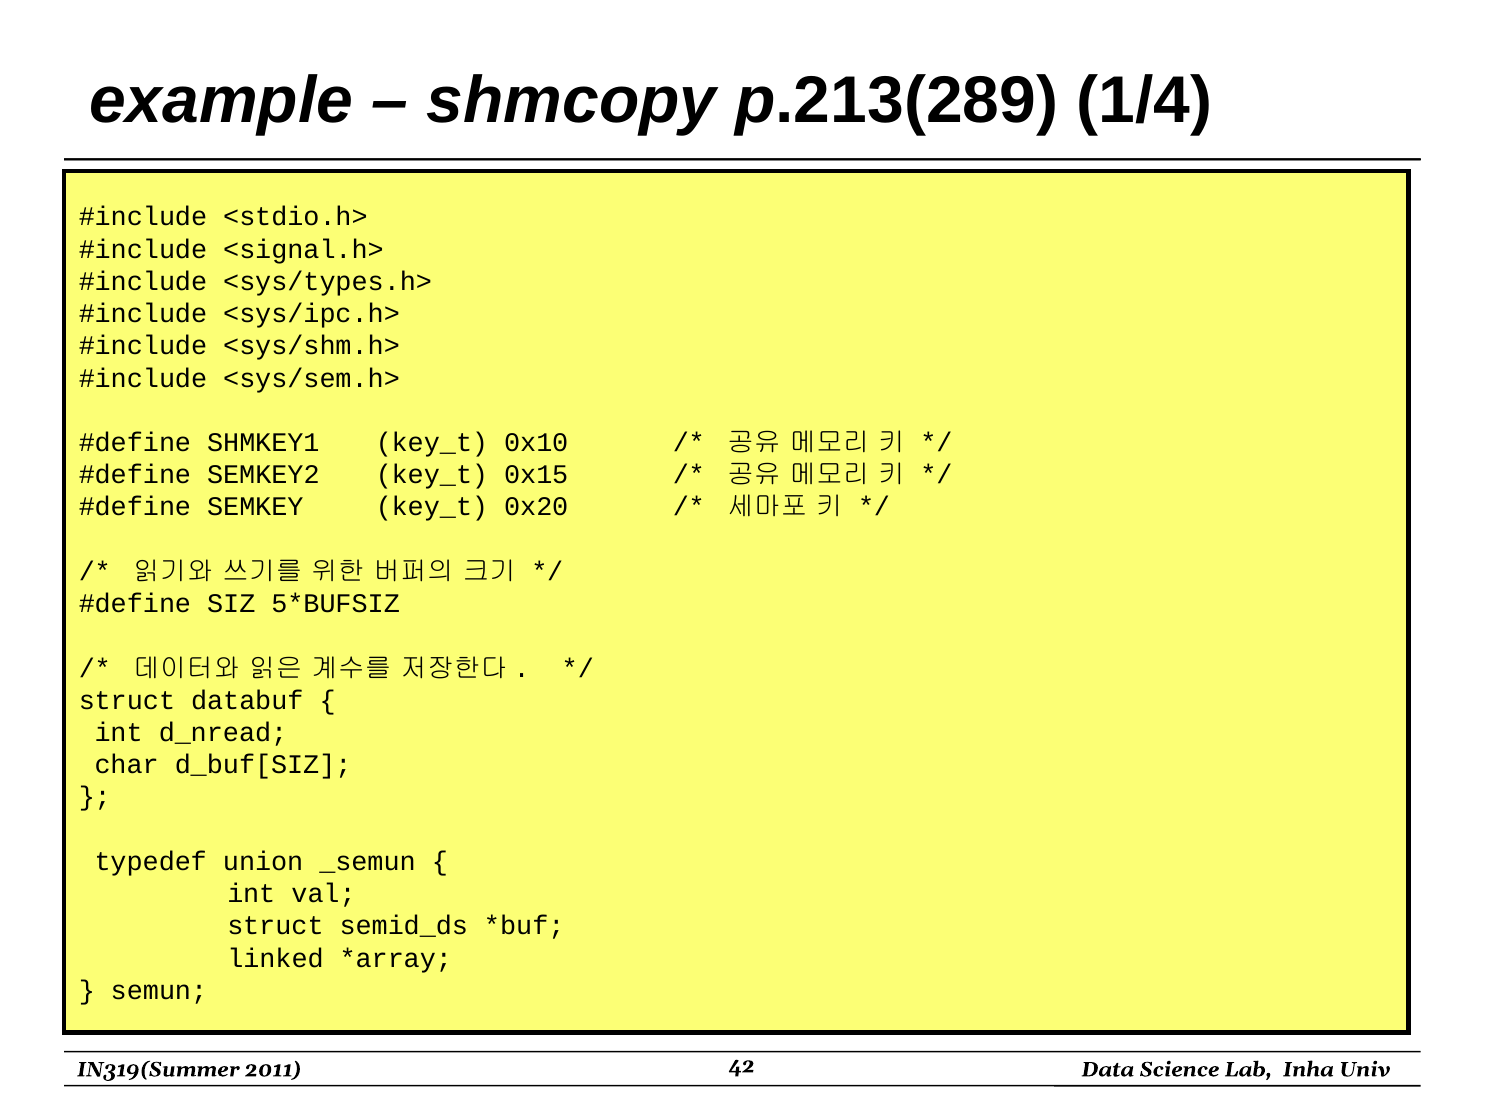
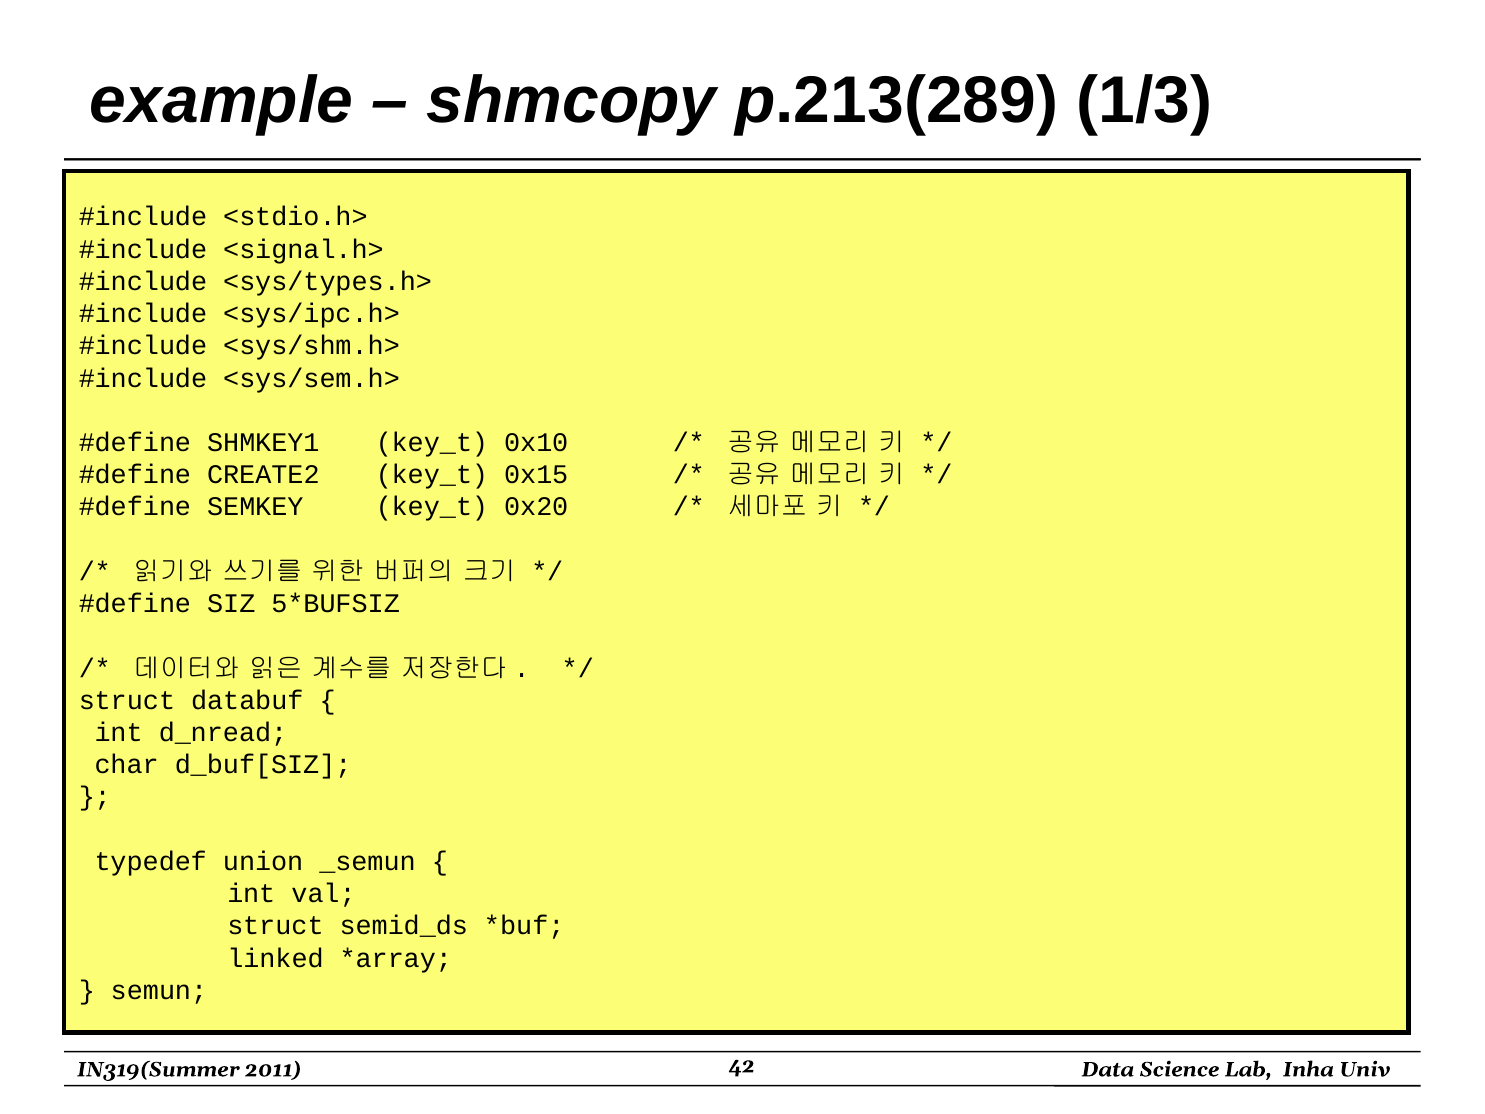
1/4: 1/4 -> 1/3
SEMKEY2: SEMKEY2 -> CREATE2
